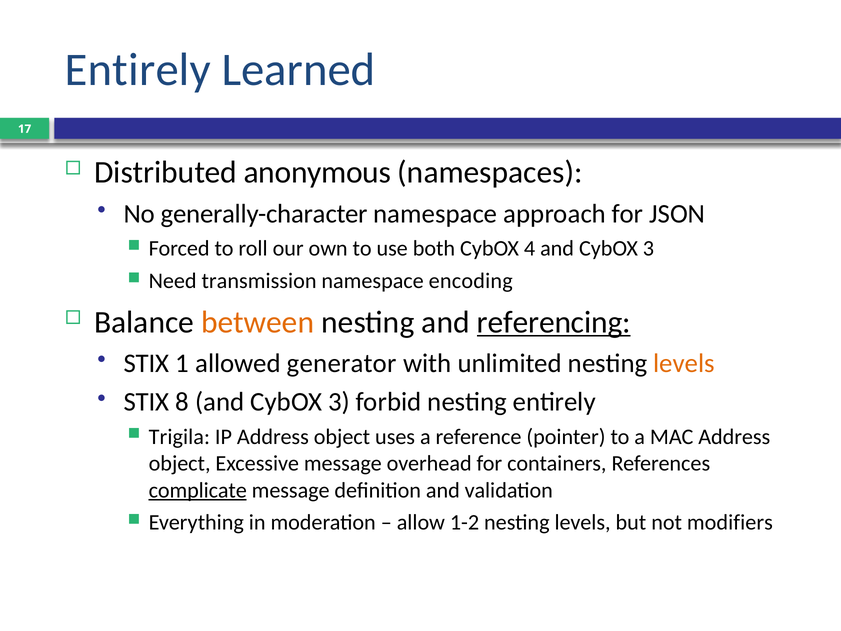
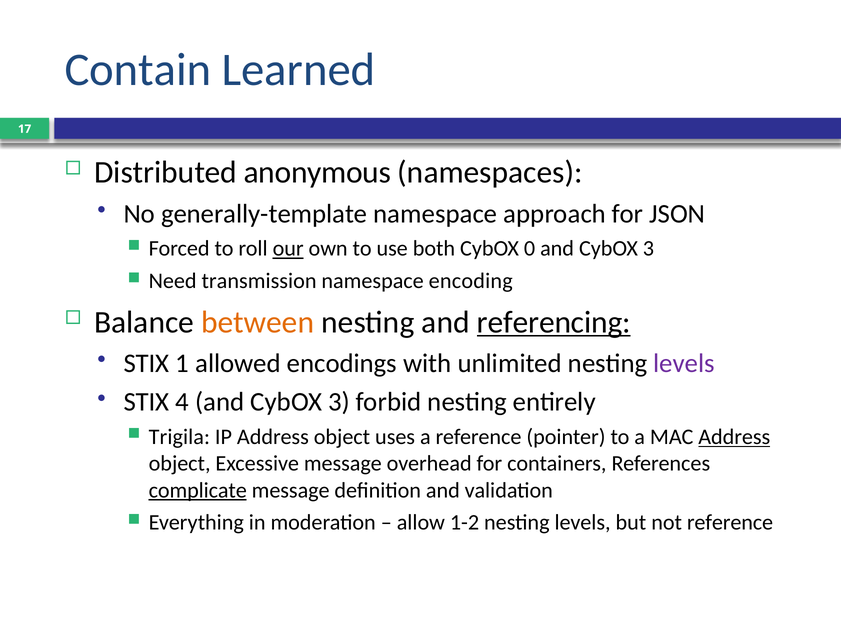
Entirely at (138, 70): Entirely -> Contain
generally-character: generally-character -> generally-template
our underline: none -> present
4: 4 -> 0
generator: generator -> encodings
levels at (684, 363) colour: orange -> purple
8: 8 -> 4
Address at (734, 437) underline: none -> present
not modifiers: modifiers -> reference
